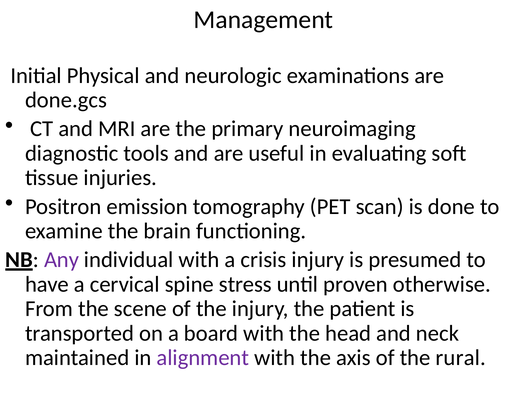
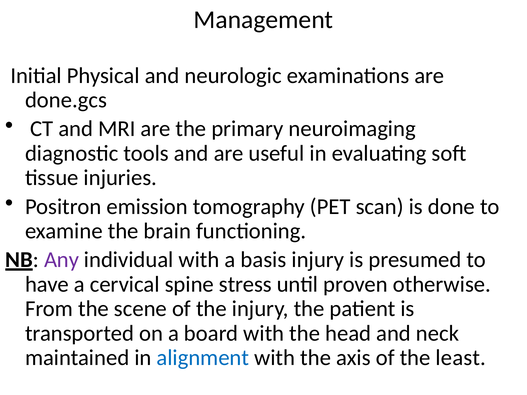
crisis: crisis -> basis
alignment colour: purple -> blue
rural: rural -> least
